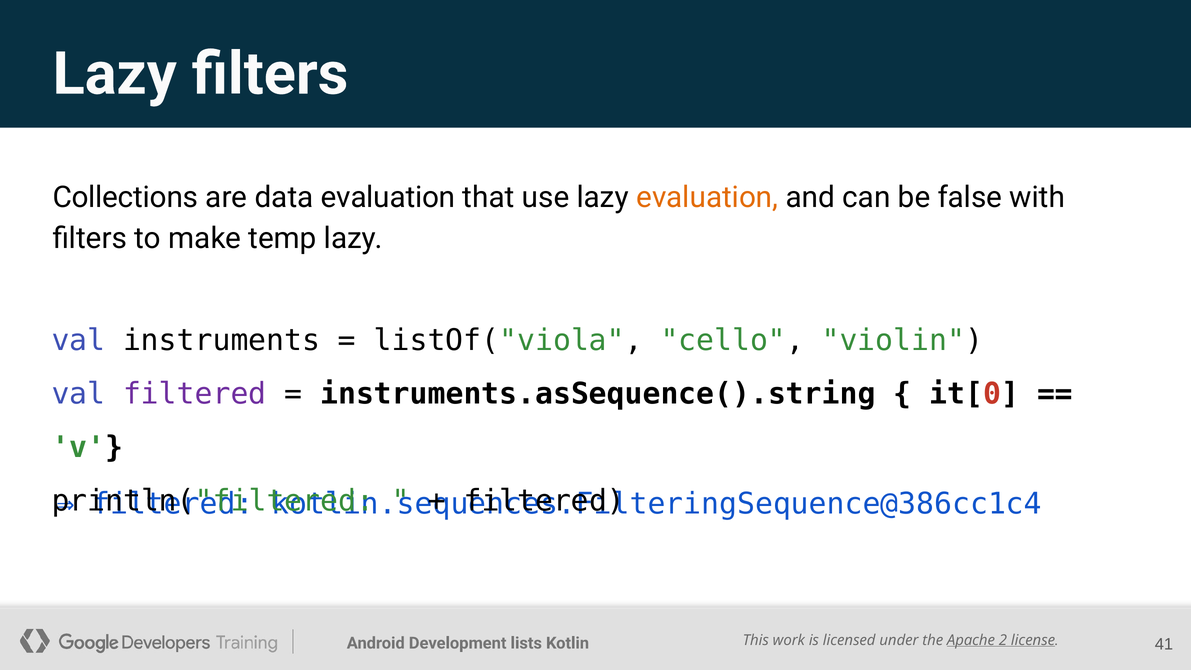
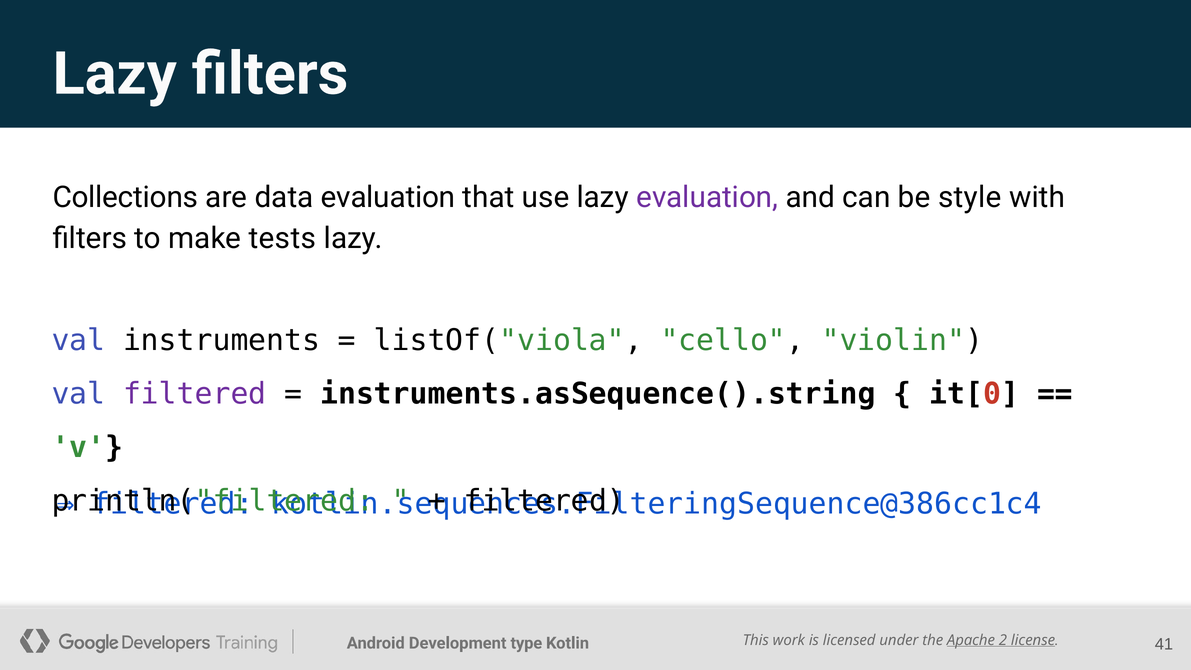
evaluation at (707, 197) colour: orange -> purple
false: false -> style
temp: temp -> tests
lists: lists -> type
